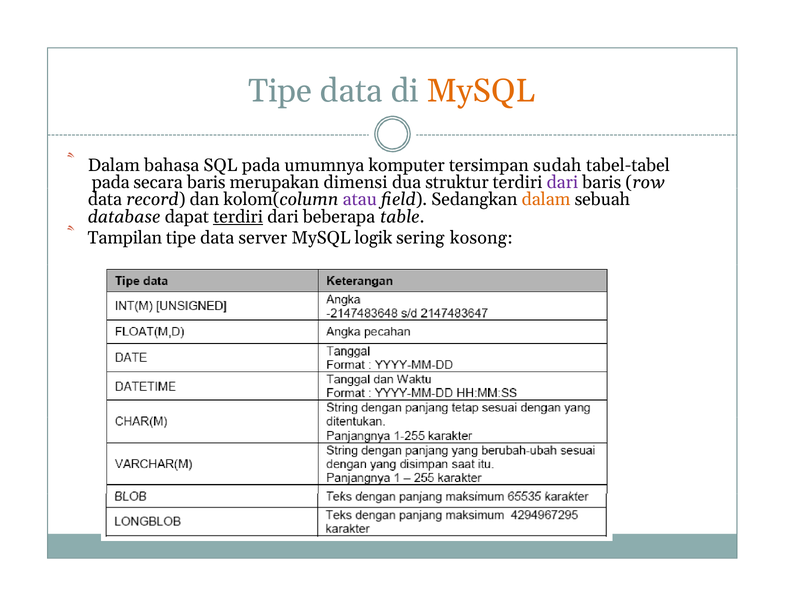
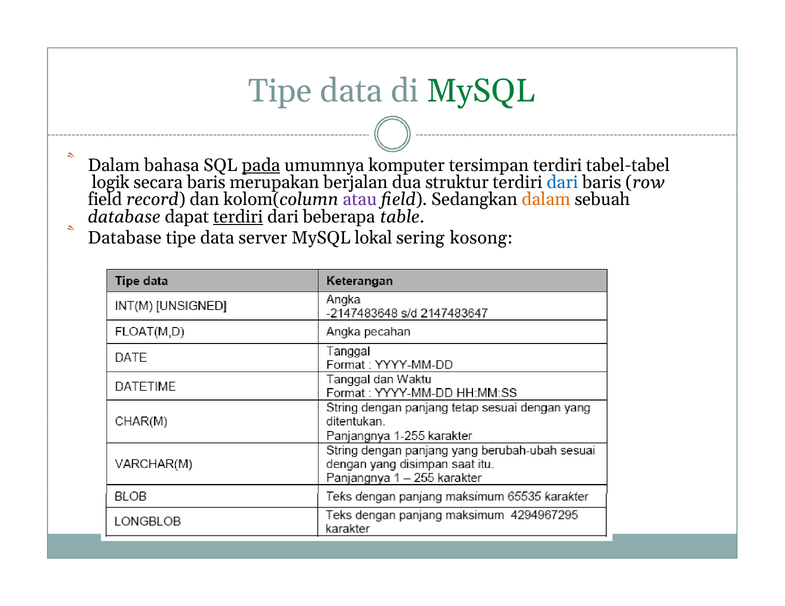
MySQL at (481, 91) colour: orange -> green
pada at (261, 165) underline: none -> present
tersimpan sudah: sudah -> terdiri
pada at (111, 183): pada -> logik
dimensi: dimensi -> berjalan
dari at (562, 183) colour: purple -> blue
data at (105, 200): data -> field
Tampilan at (125, 238): Tampilan -> Database
logik: logik -> lokal
